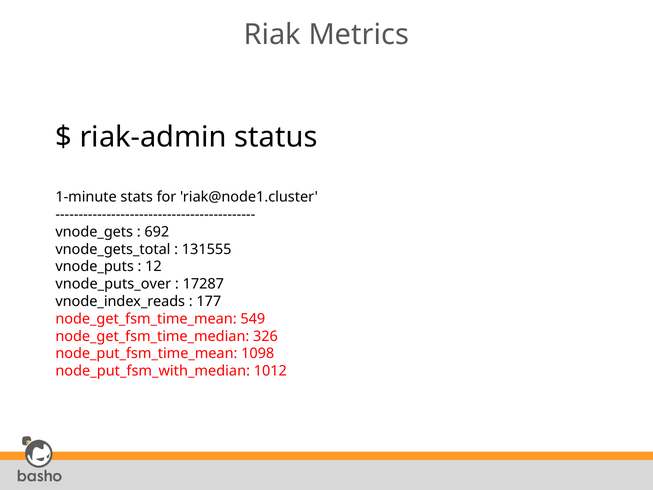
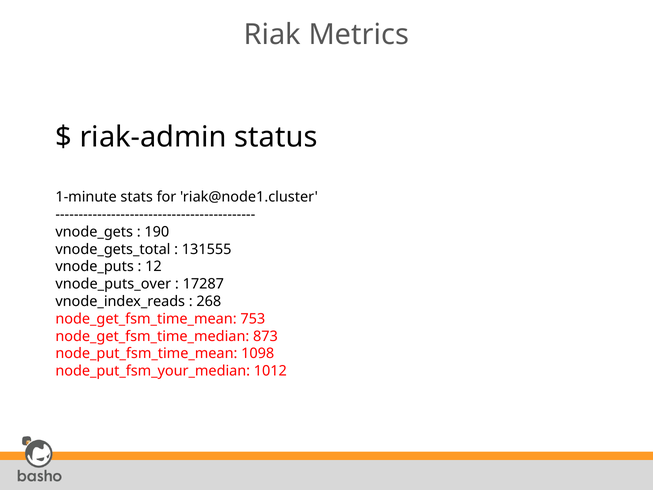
692: 692 -> 190
177: 177 -> 268
549: 549 -> 753
326: 326 -> 873
node_put_fsm_with_median: node_put_fsm_with_median -> node_put_fsm_your_median
